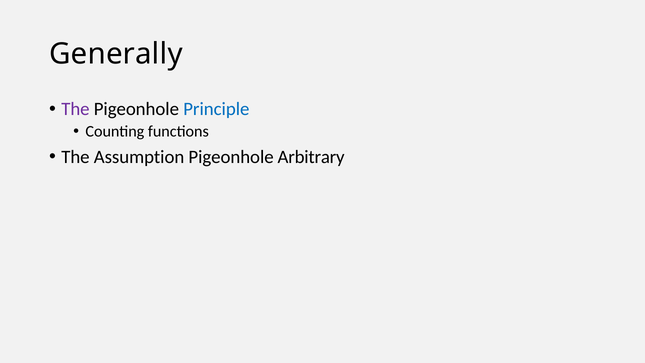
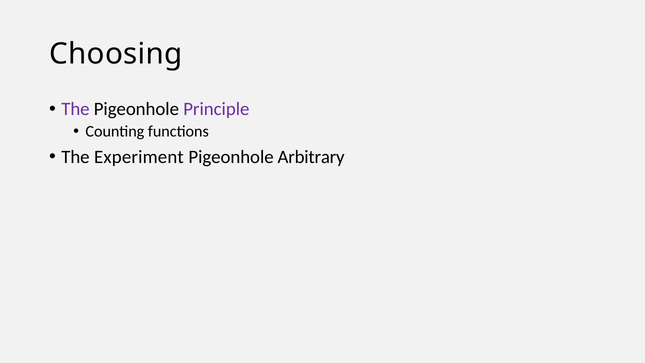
Generally: Generally -> Choosing
Principle colour: blue -> purple
Assumption: Assumption -> Experiment
